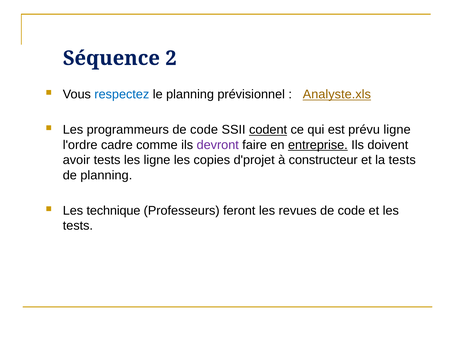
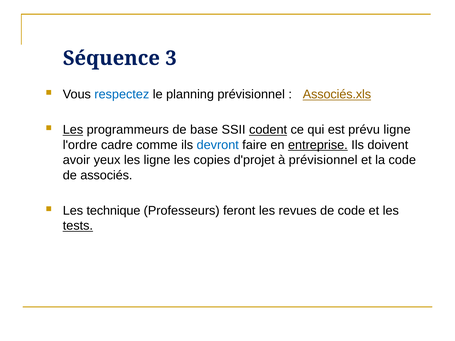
2: 2 -> 3
Analyste.xls: Analyste.xls -> Associés.xls
Les at (73, 130) underline: none -> present
programmeurs de code: code -> base
devront colour: purple -> blue
avoir tests: tests -> yeux
à constructeur: constructeur -> prévisionnel
la tests: tests -> code
de planning: planning -> associés
tests at (78, 226) underline: none -> present
